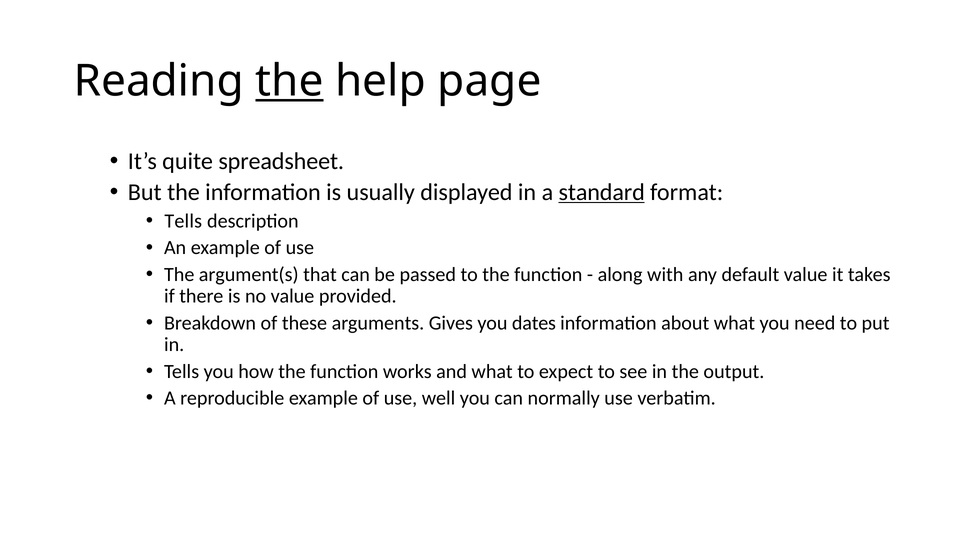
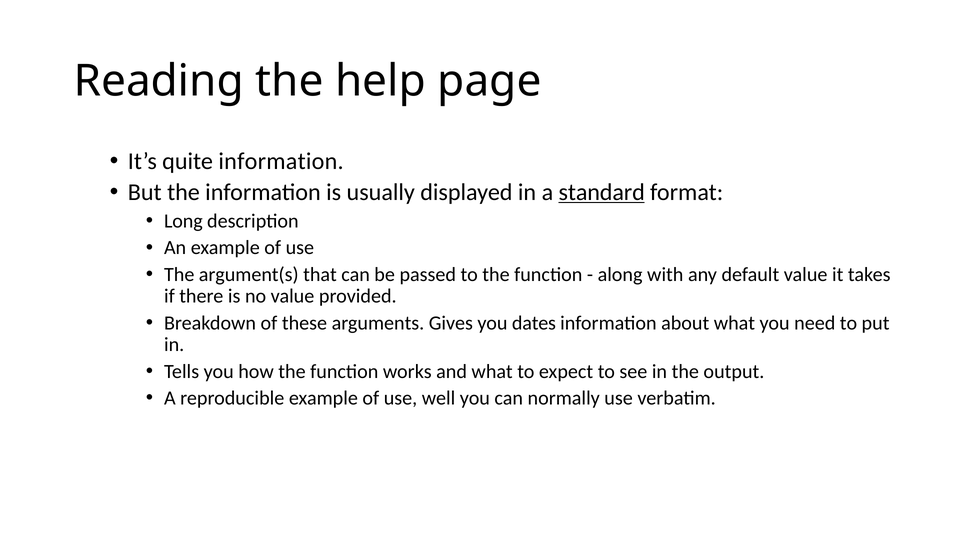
the at (289, 81) underline: present -> none
quite spreadsheet: spreadsheet -> information
Tells at (183, 221): Tells -> Long
